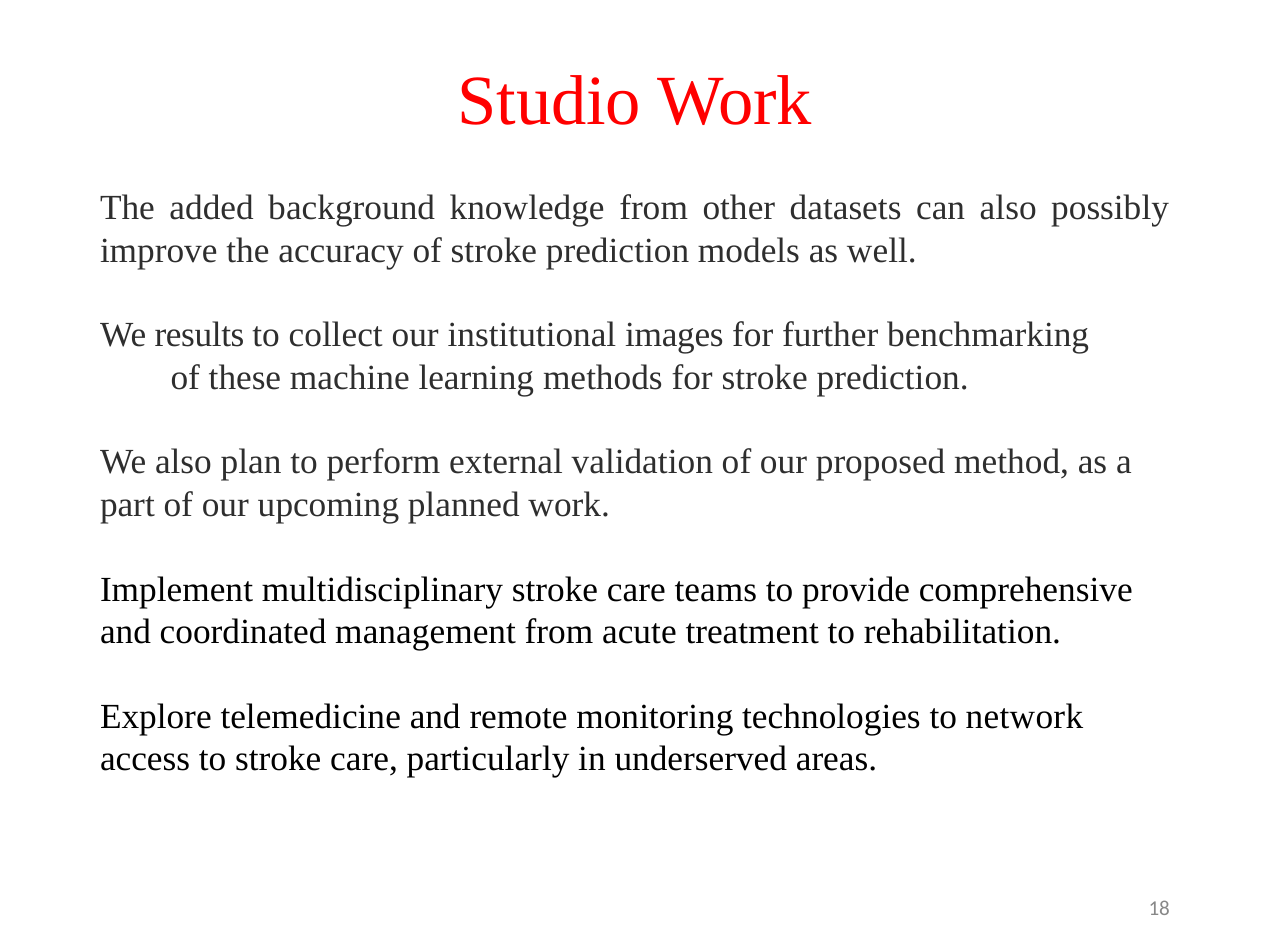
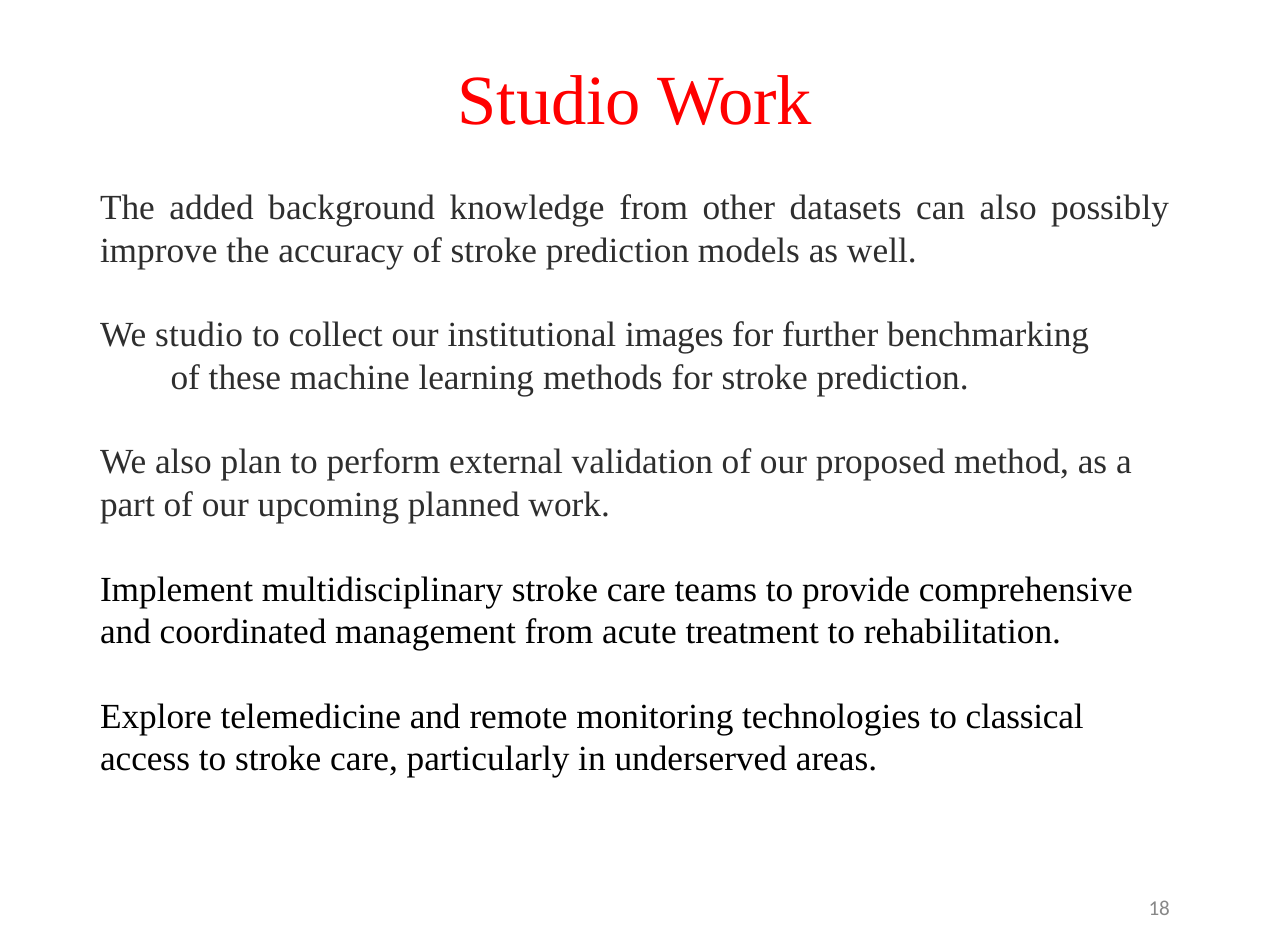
We results: results -> studio
network: network -> classical
